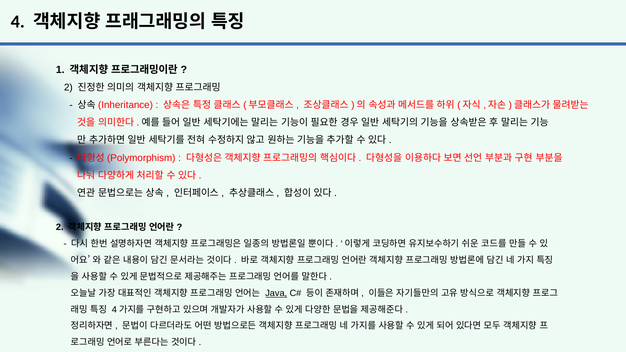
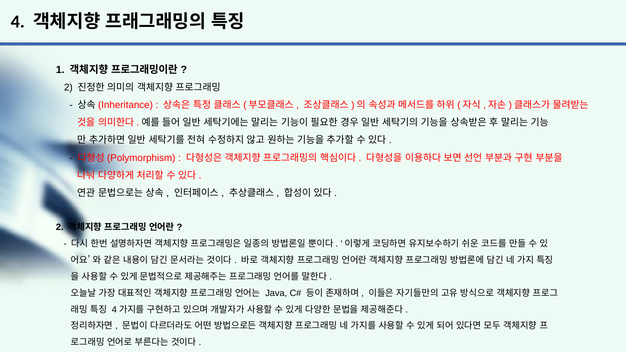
Java underline: present -> none
